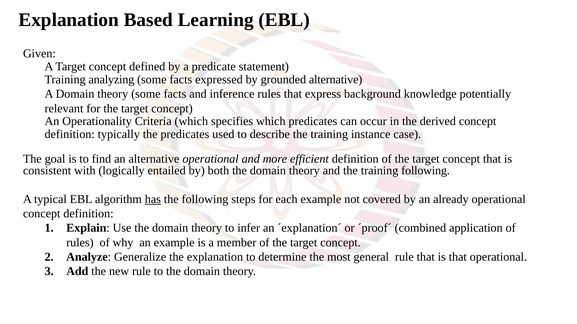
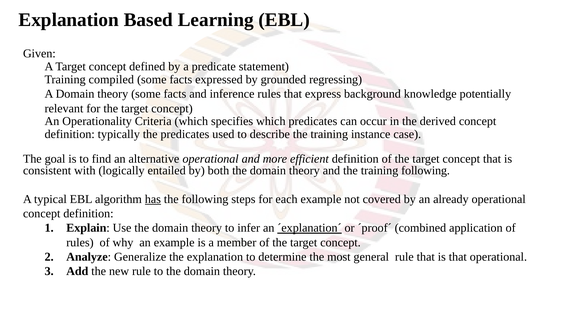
analyzing: analyzing -> compiled
grounded alternative: alternative -> regressing
´explanation´ underline: none -> present
